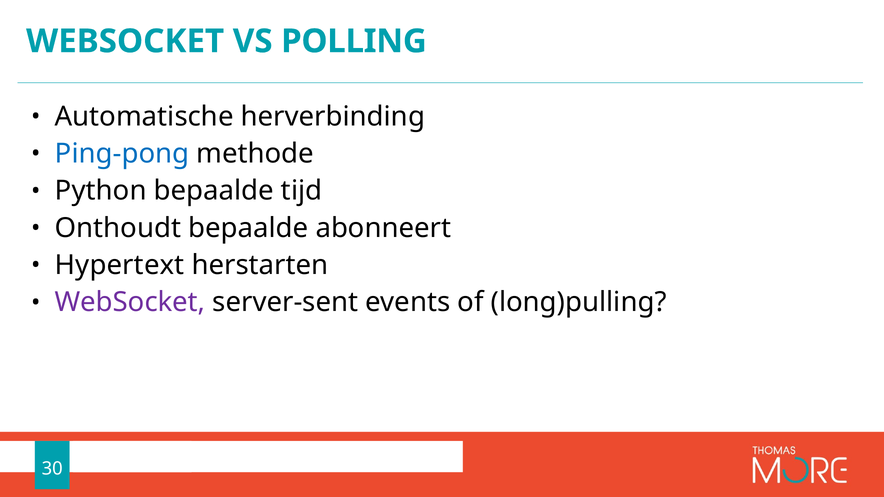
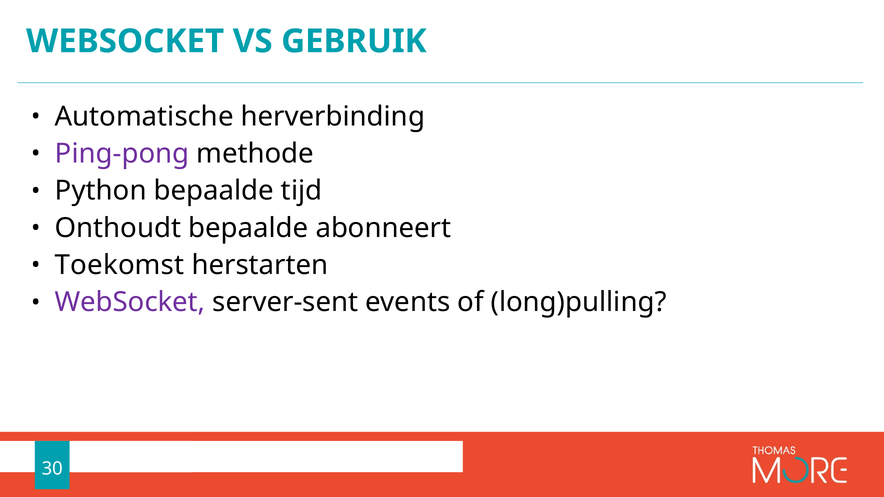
POLLING: POLLING -> GEBRUIK
Ping-pong colour: blue -> purple
Hypertext: Hypertext -> Toekomst
